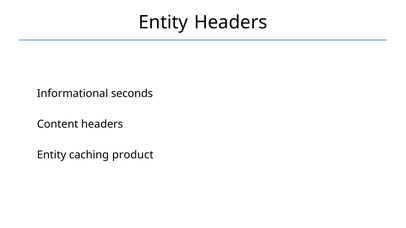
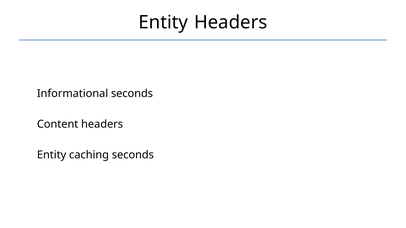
caching product: product -> seconds
